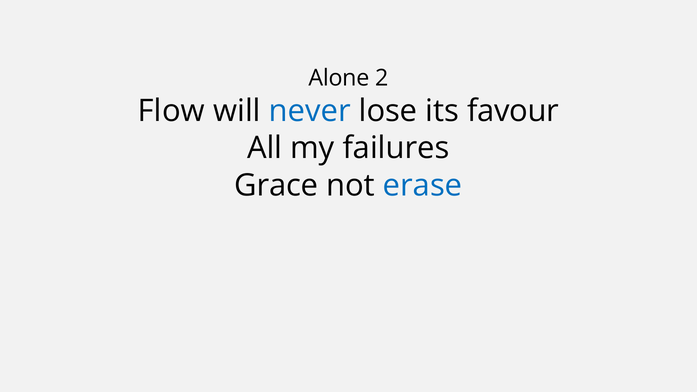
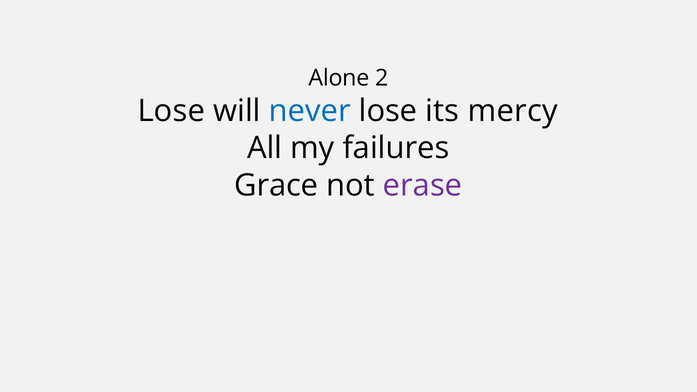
Flow at (171, 111): Flow -> Lose
favour: favour -> mercy
erase colour: blue -> purple
